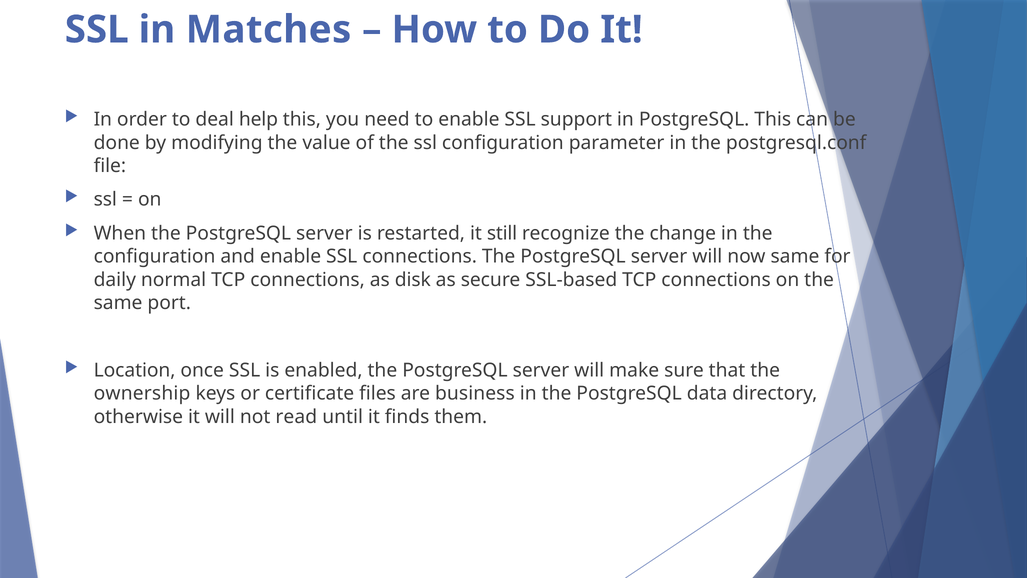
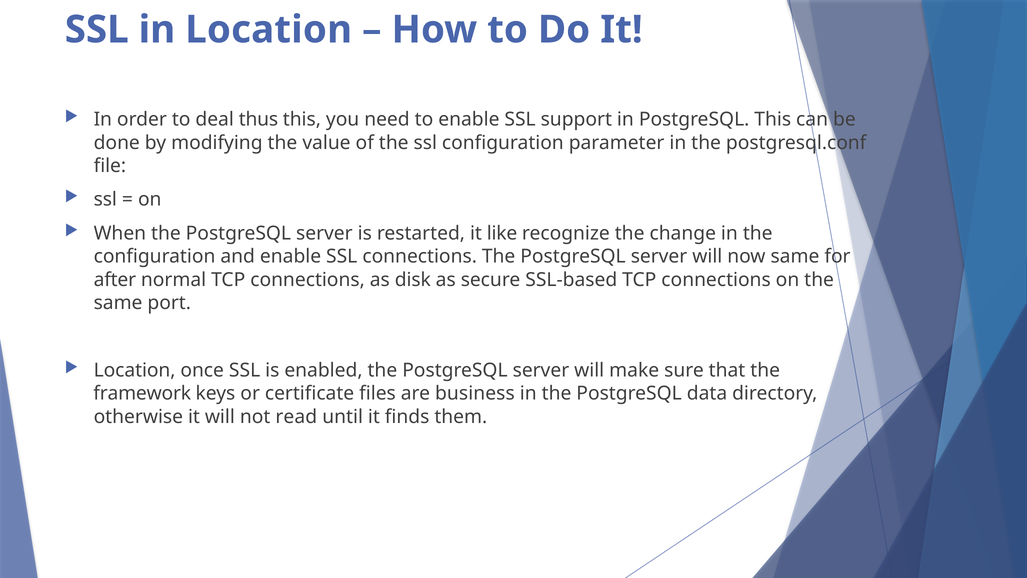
in Matches: Matches -> Location
help: help -> thus
still: still -> like
daily: daily -> after
ownership: ownership -> framework
